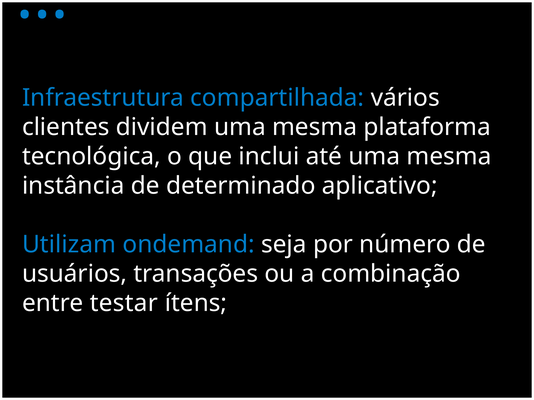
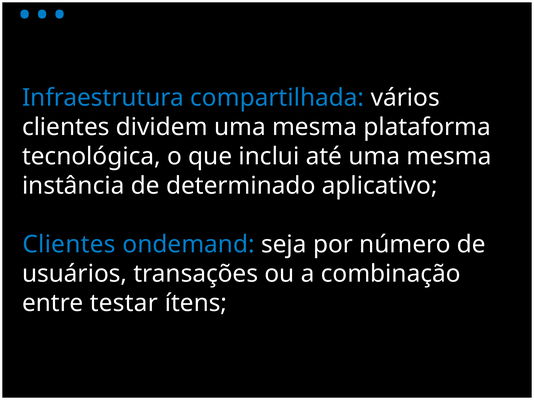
Utilizam at (69, 245): Utilizam -> Clientes
